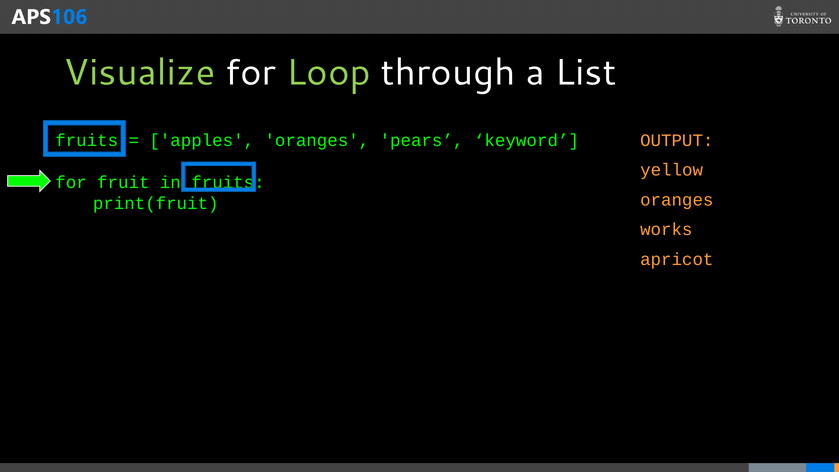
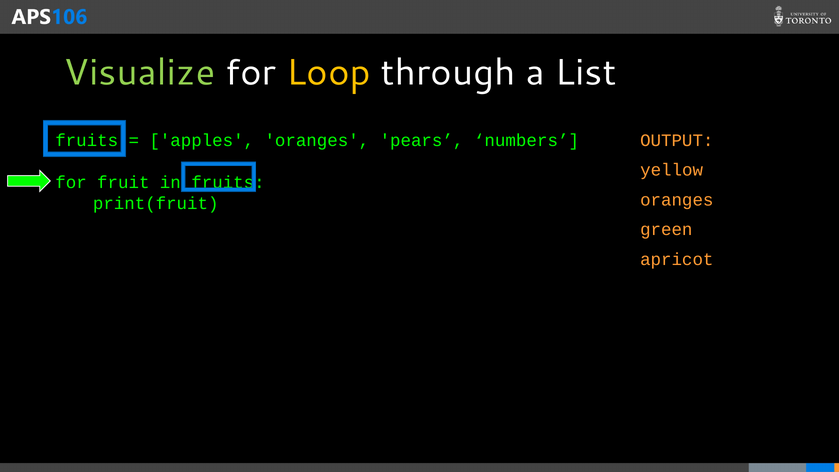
Loop colour: light green -> yellow
keyword: keyword -> numbers
works: works -> green
